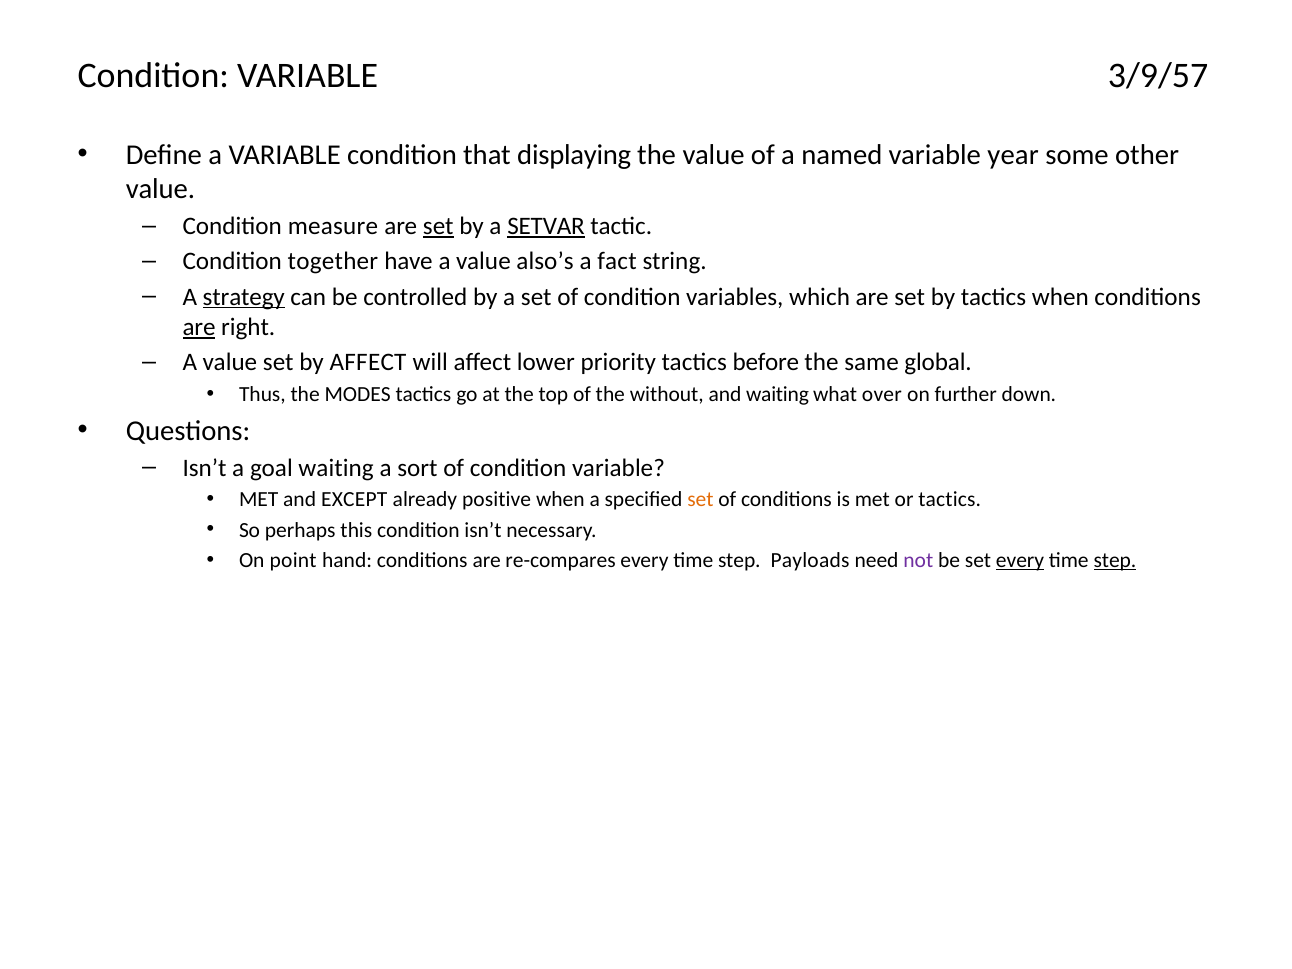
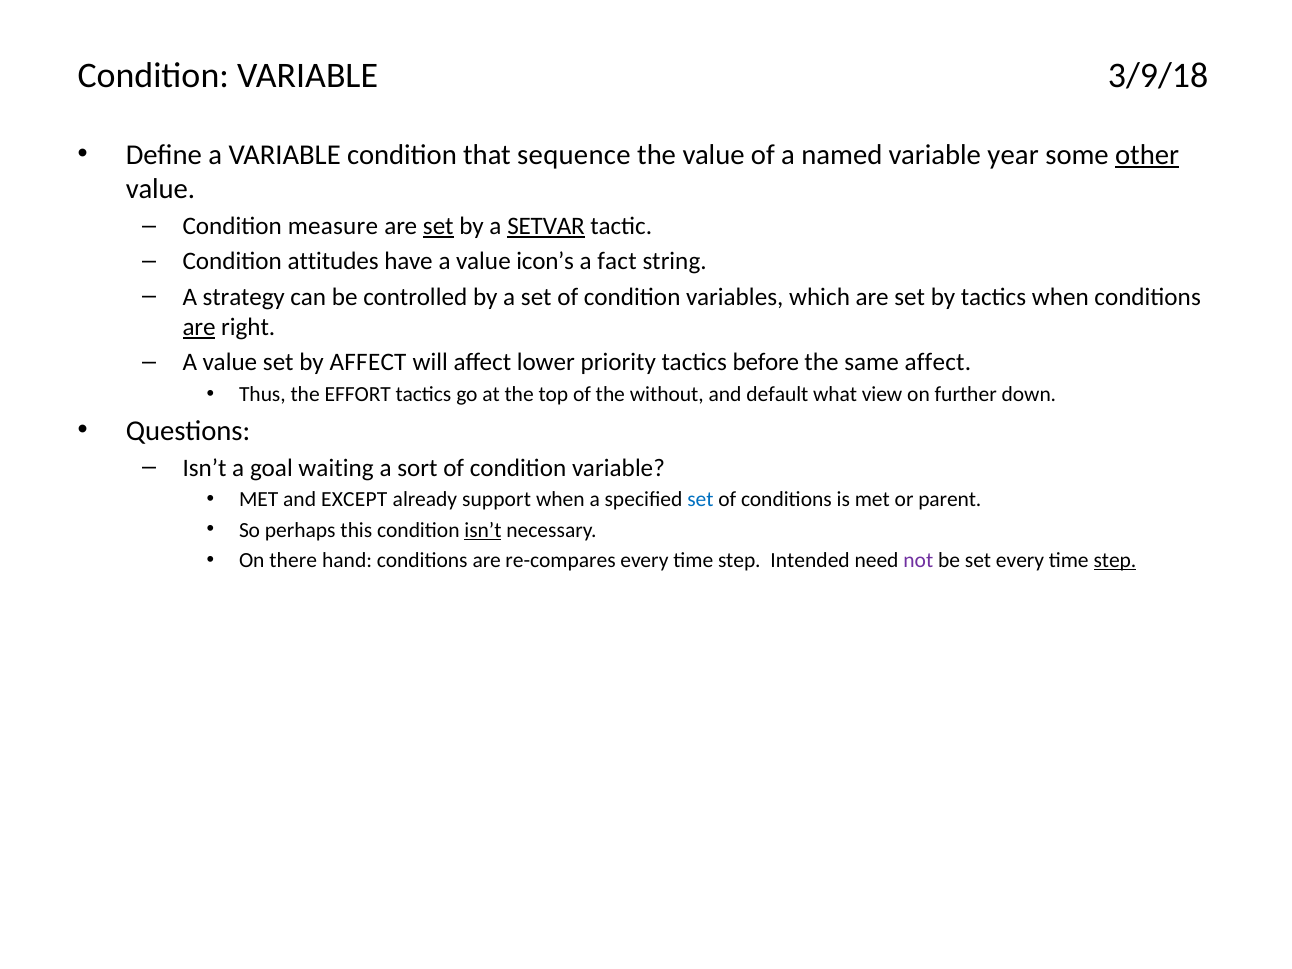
3/9/57: 3/9/57 -> 3/9/18
displaying: displaying -> sequence
other underline: none -> present
together: together -> attitudes
also’s: also’s -> icon’s
strategy underline: present -> none
same global: global -> affect
MODES: MODES -> EFFORT
and waiting: waiting -> default
over: over -> view
positive: positive -> support
set at (700, 500) colour: orange -> blue
or tactics: tactics -> parent
isn’t at (483, 530) underline: none -> present
point: point -> there
Payloads: Payloads -> Intended
every at (1020, 560) underline: present -> none
